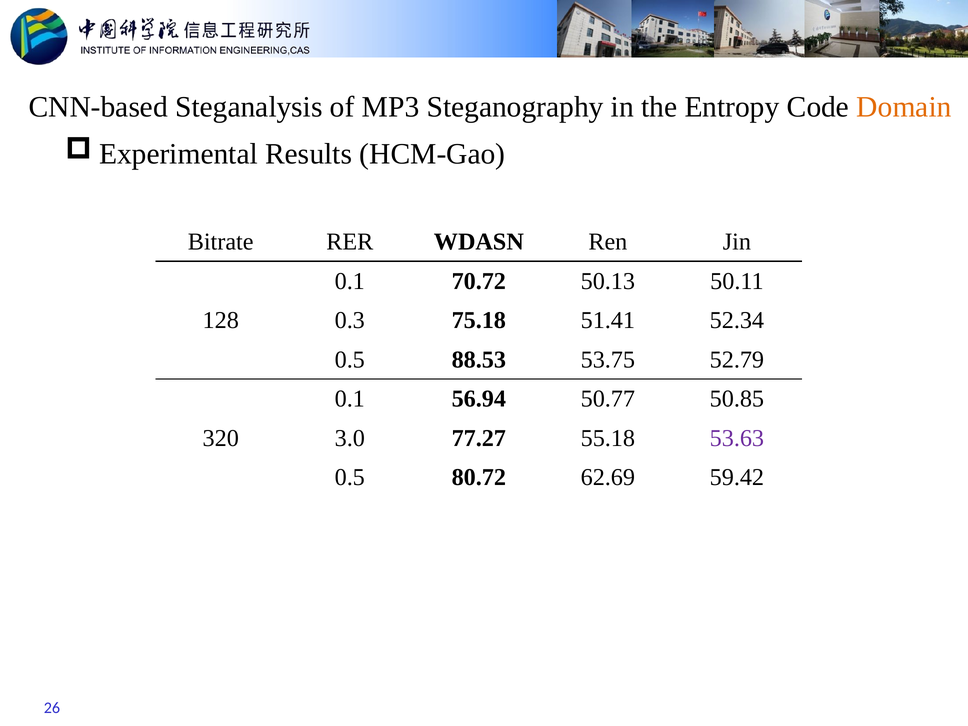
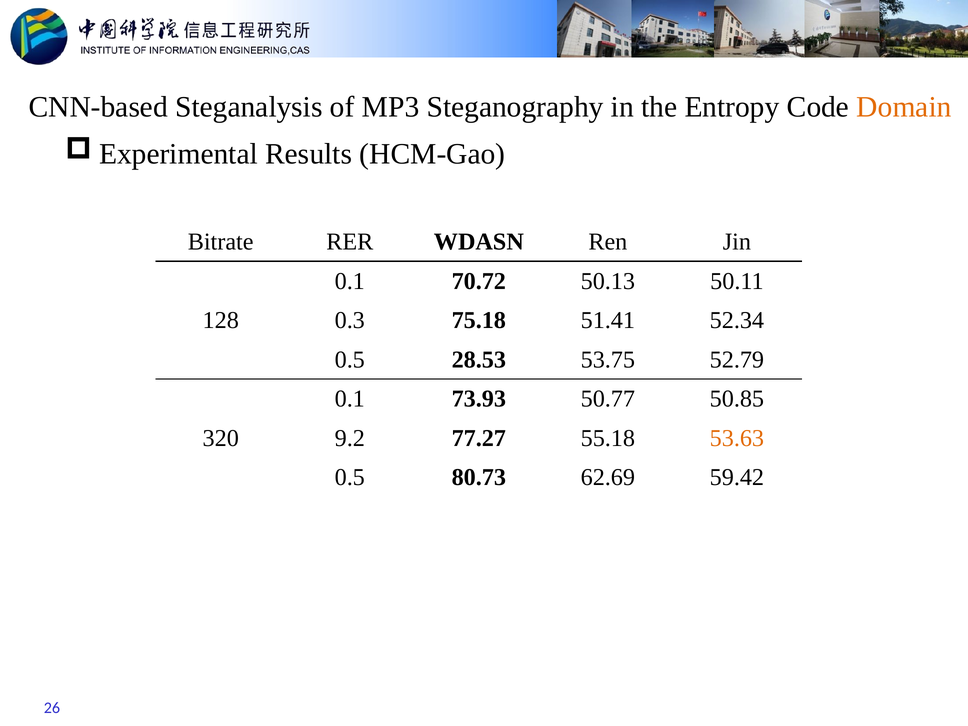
88.53: 88.53 -> 28.53
56.94: 56.94 -> 73.93
3.0: 3.0 -> 9.2
53.63 colour: purple -> orange
80.72: 80.72 -> 80.73
